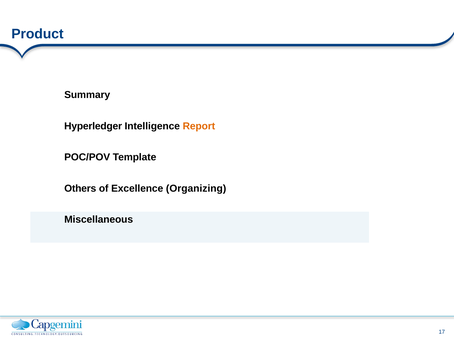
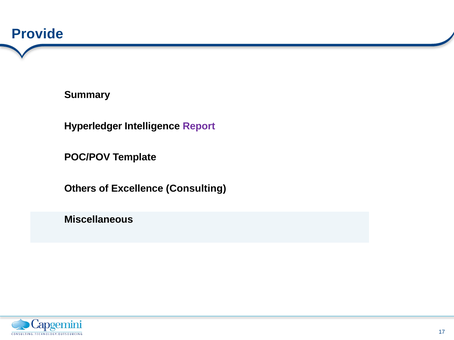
Product: Product -> Provide
Report colour: orange -> purple
Organizing: Organizing -> Consulting
